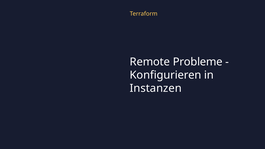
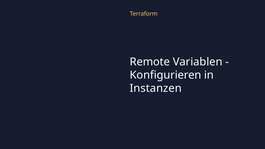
Probleme: Probleme -> Variablen
